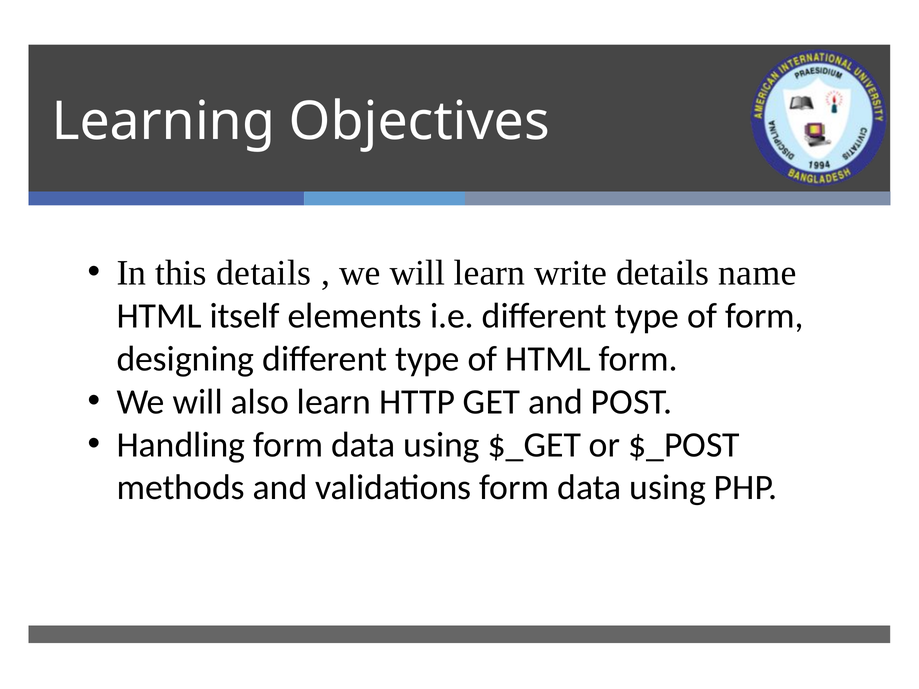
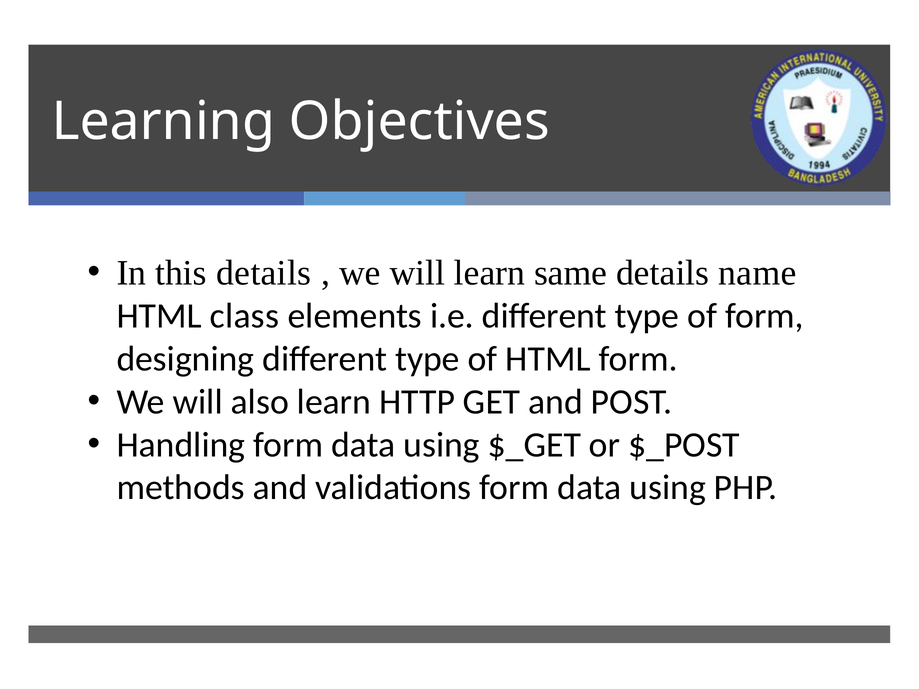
write: write -> same
itself: itself -> class
